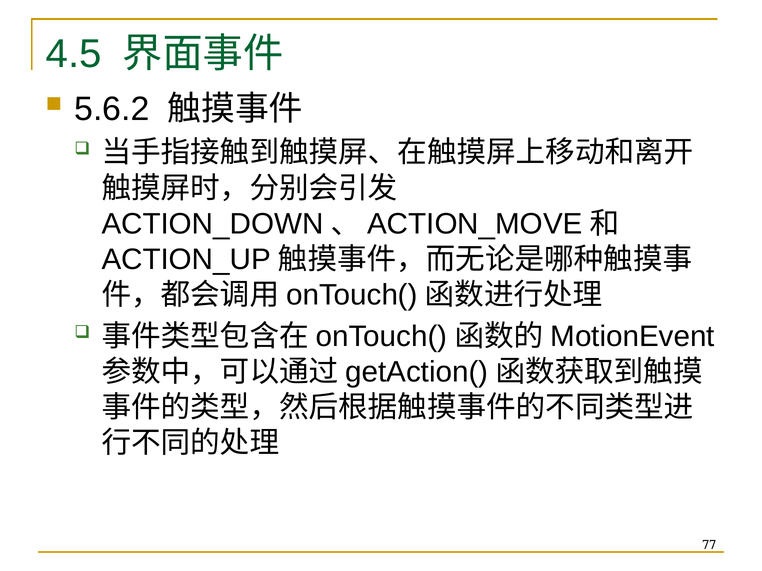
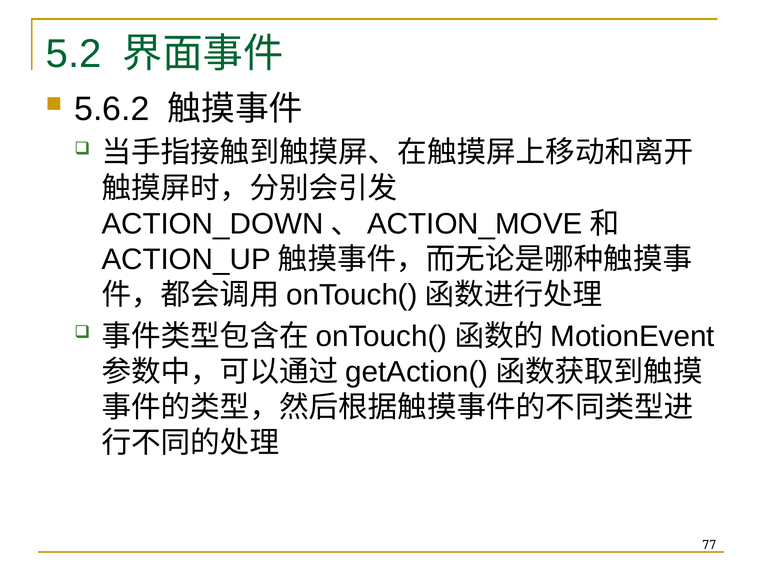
4.5: 4.5 -> 5.2
